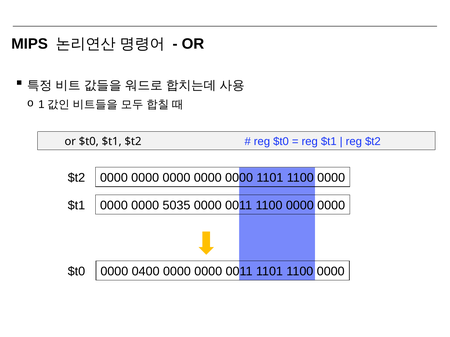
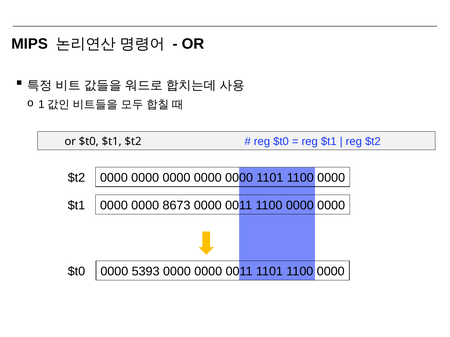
5035: 5035 -> 8673
0400: 0400 -> 5393
